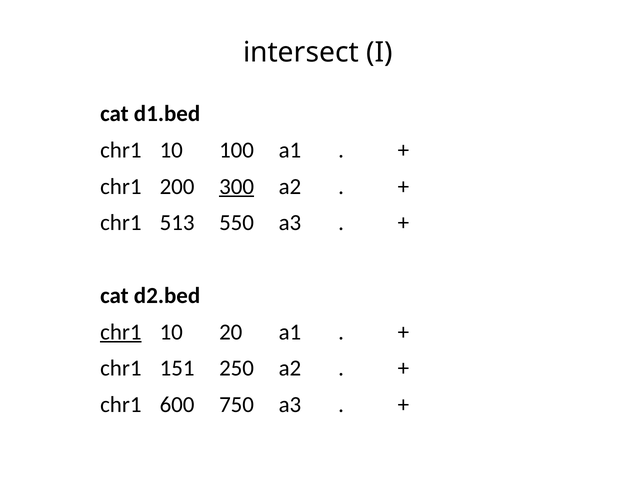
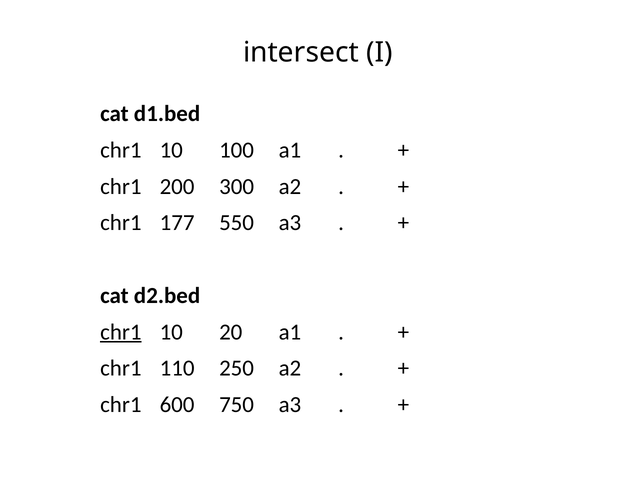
300 underline: present -> none
513: 513 -> 177
151: 151 -> 110
